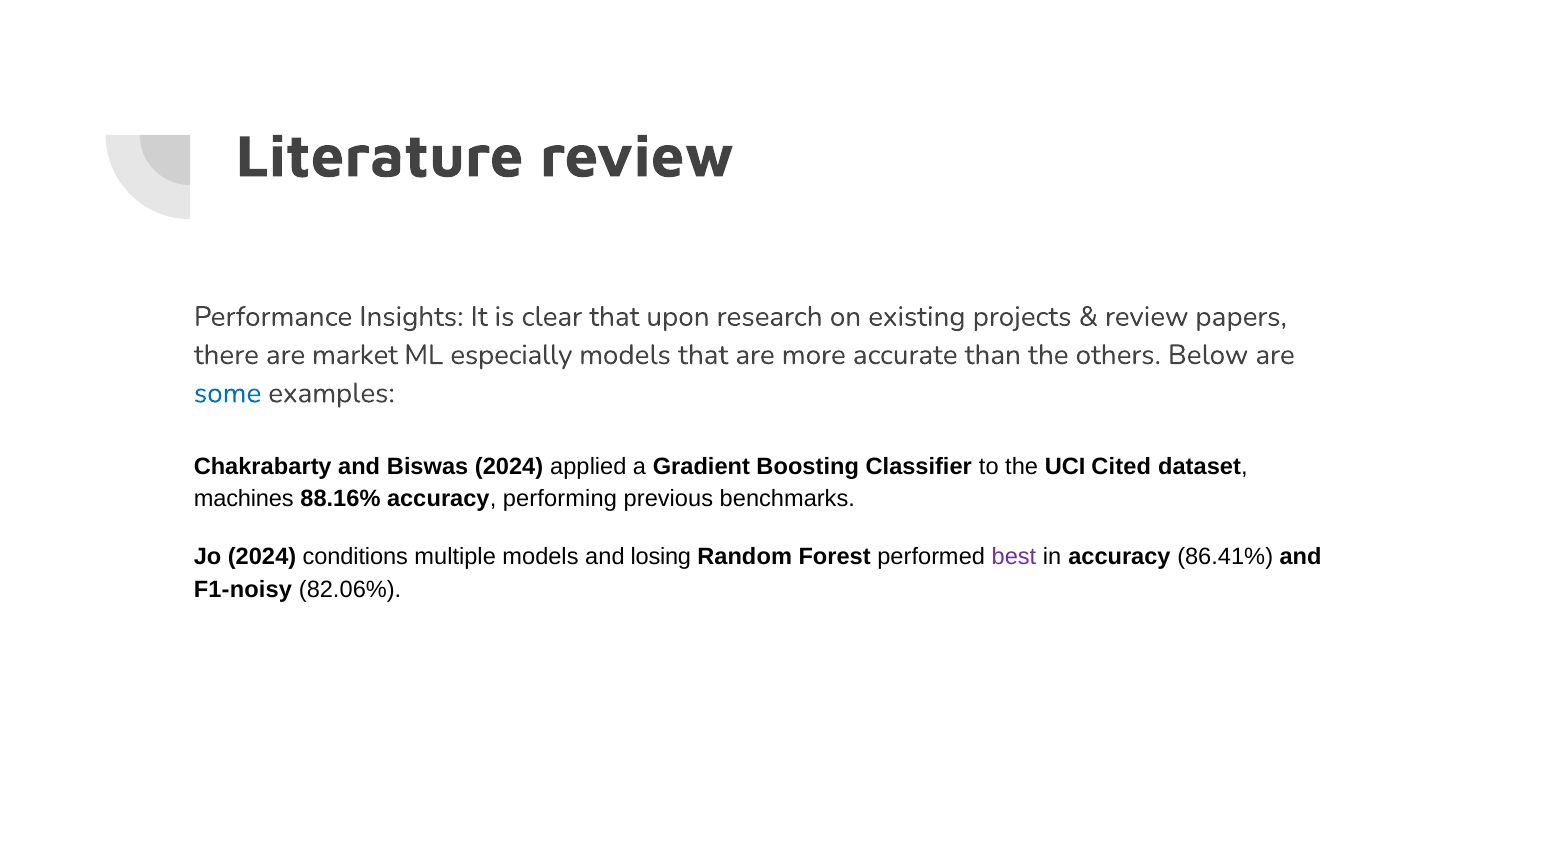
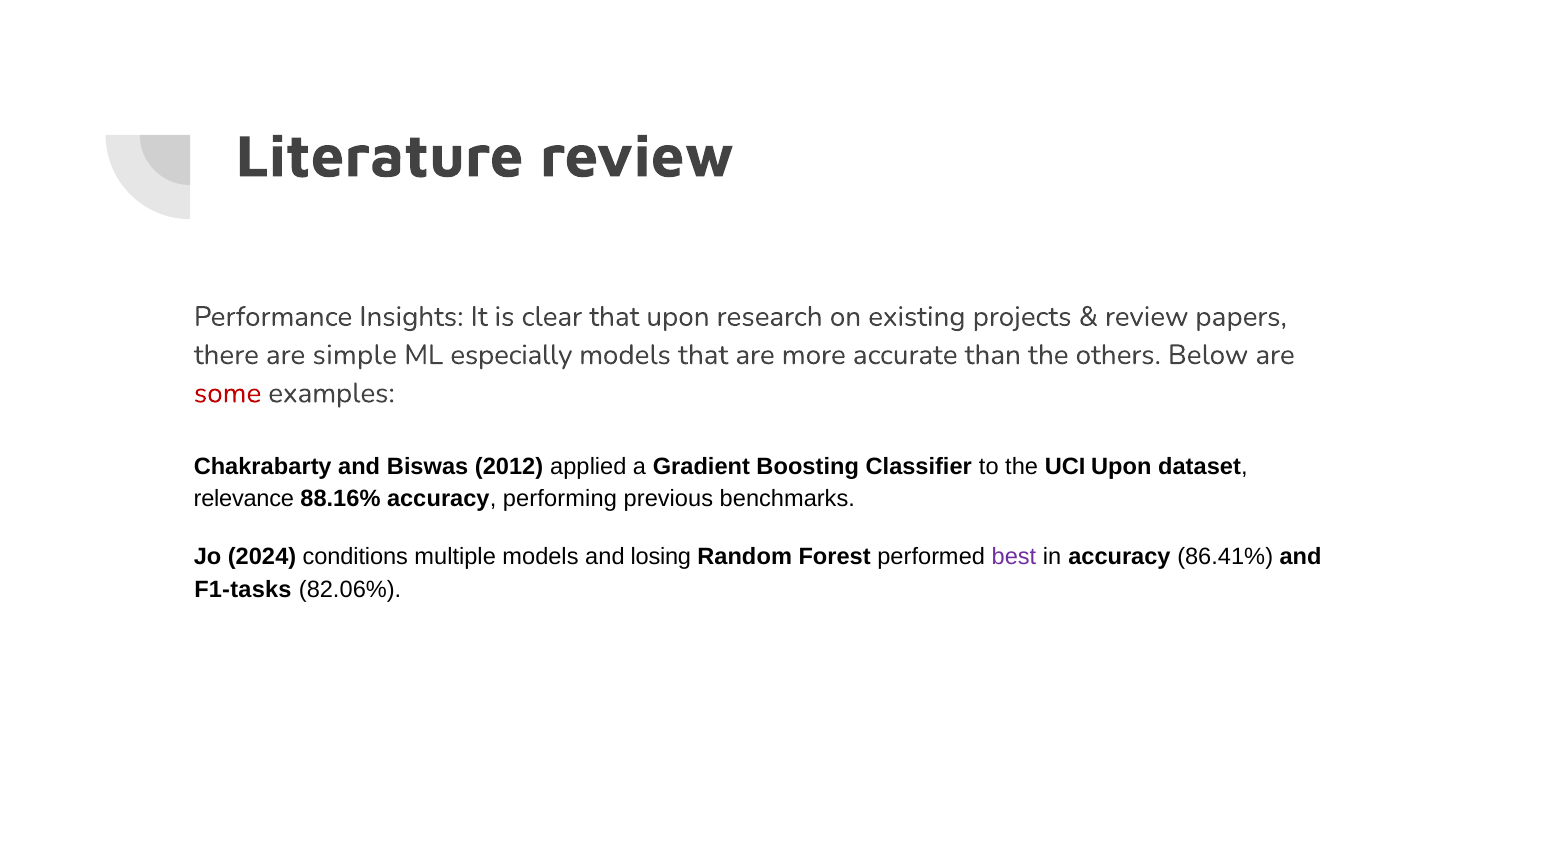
market: market -> simple
some colour: blue -> red
Biswas 2024: 2024 -> 2012
UCI Cited: Cited -> Upon
machines: machines -> relevance
F1-noisy: F1-noisy -> F1-tasks
